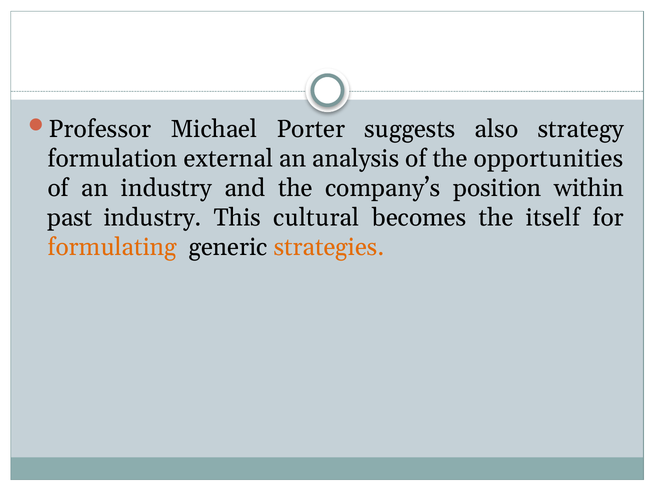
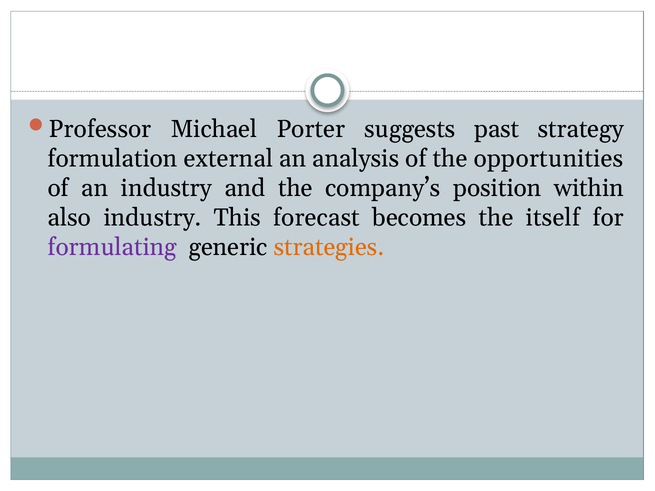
also: also -> past
past: past -> also
cultural: cultural -> forecast
formulating colour: orange -> purple
